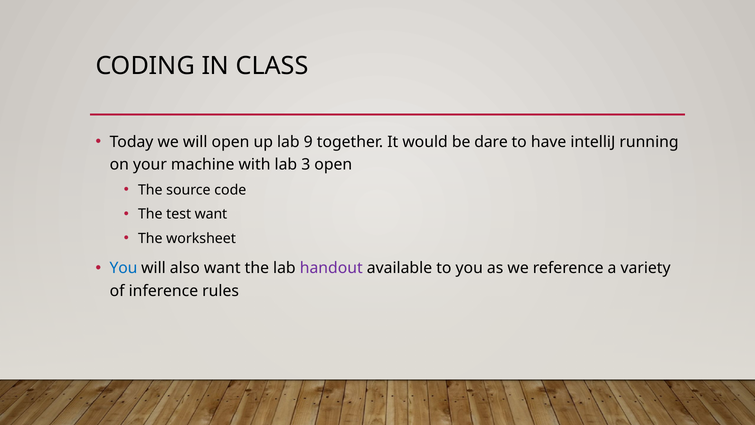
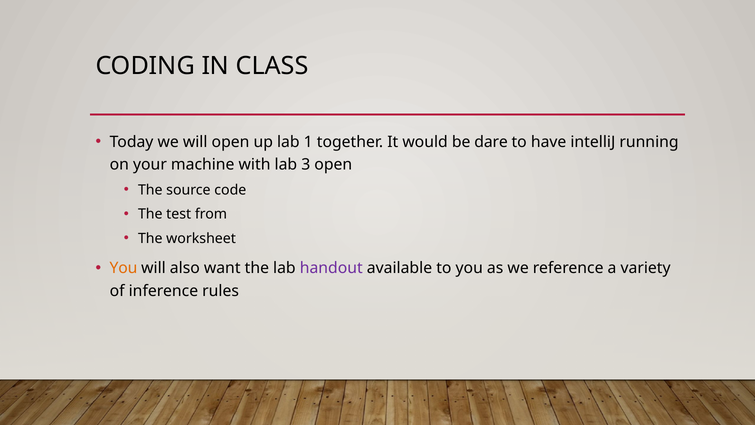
9: 9 -> 1
test want: want -> from
You at (123, 268) colour: blue -> orange
